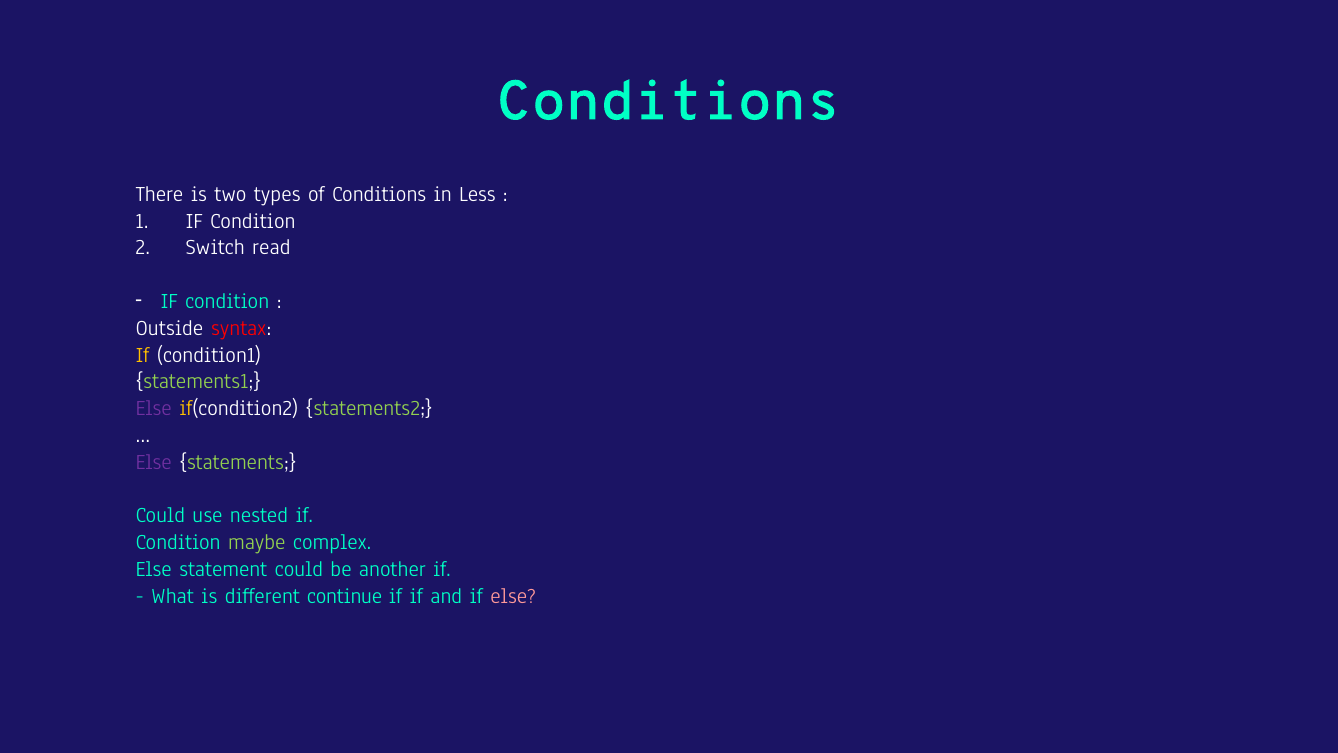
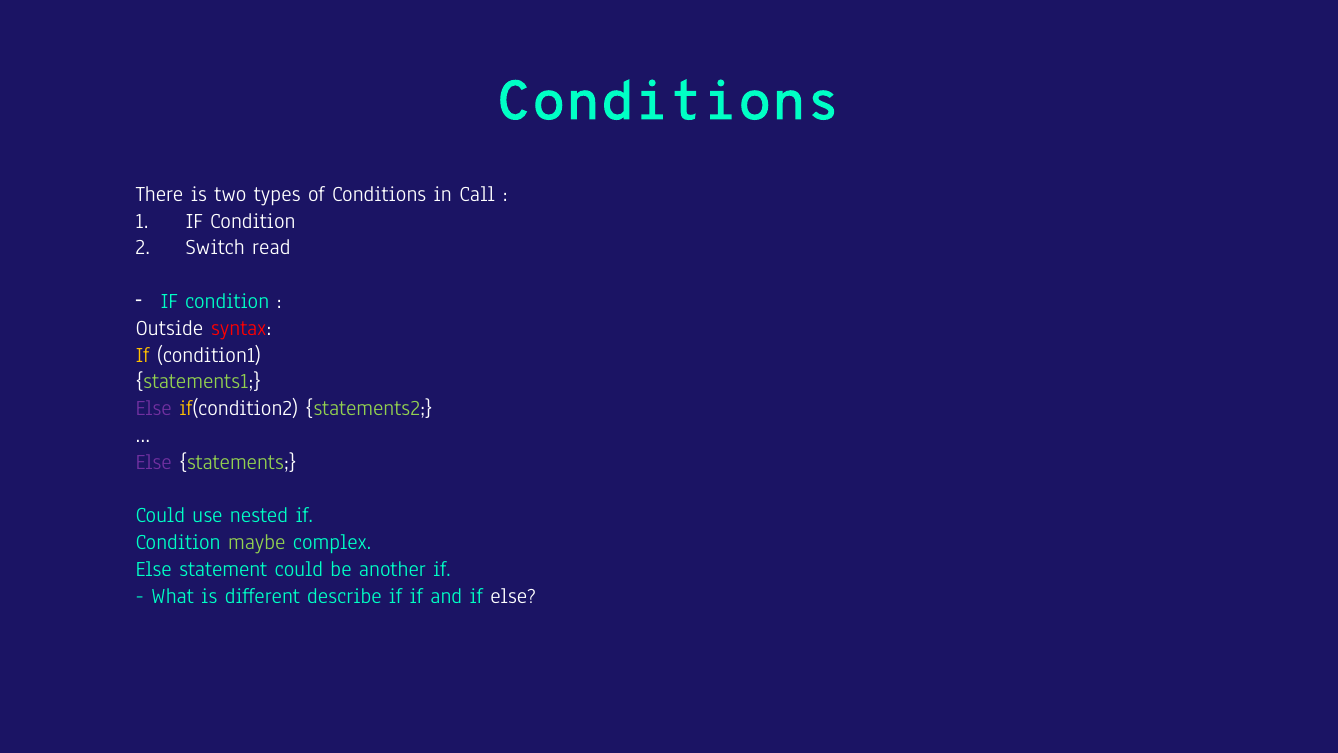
Less: Less -> Call
continue: continue -> describe
else at (513, 595) colour: pink -> white
